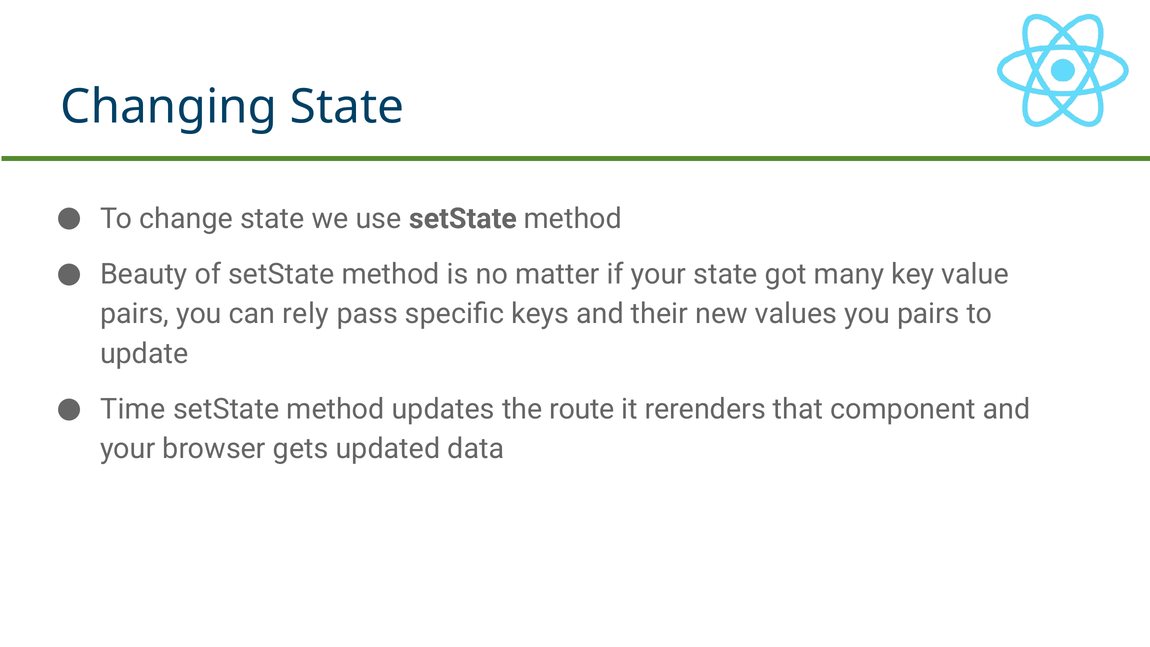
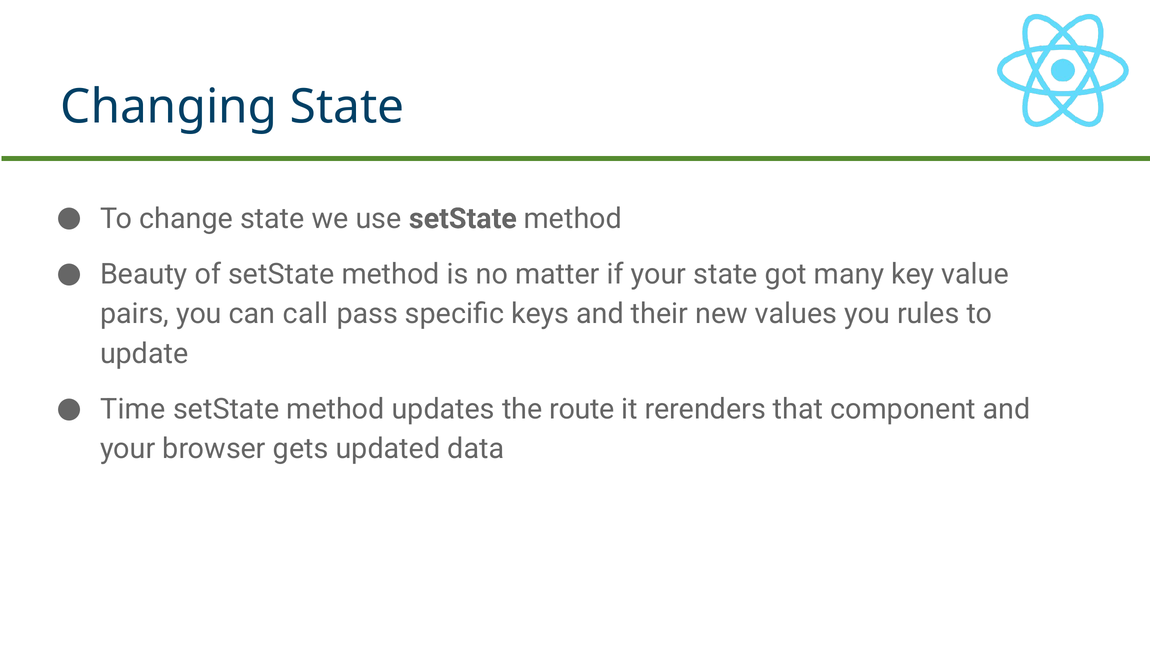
rely: rely -> call
you pairs: pairs -> rules
